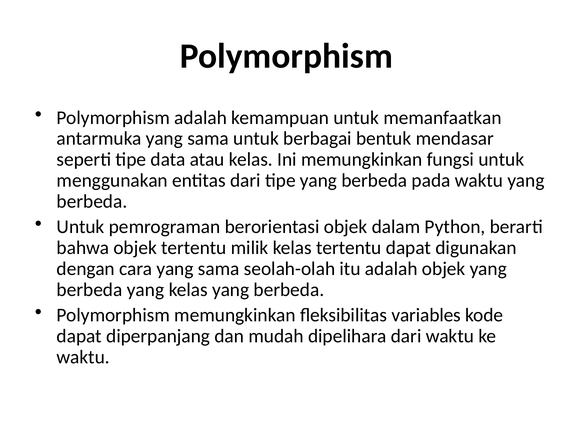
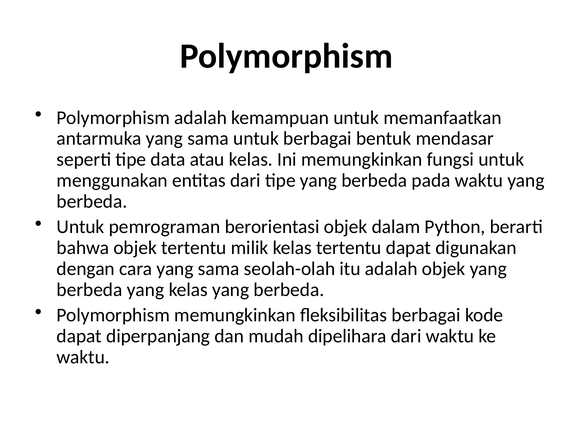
fleksibilitas variables: variables -> berbagai
